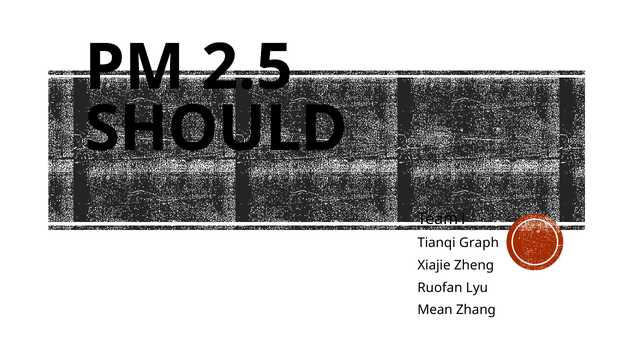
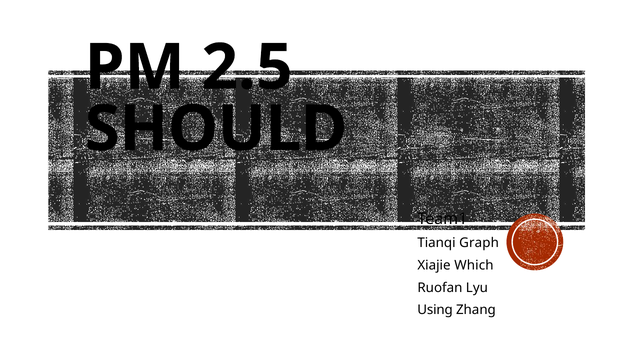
Zheng: Zheng -> Which
Mean: Mean -> Using
